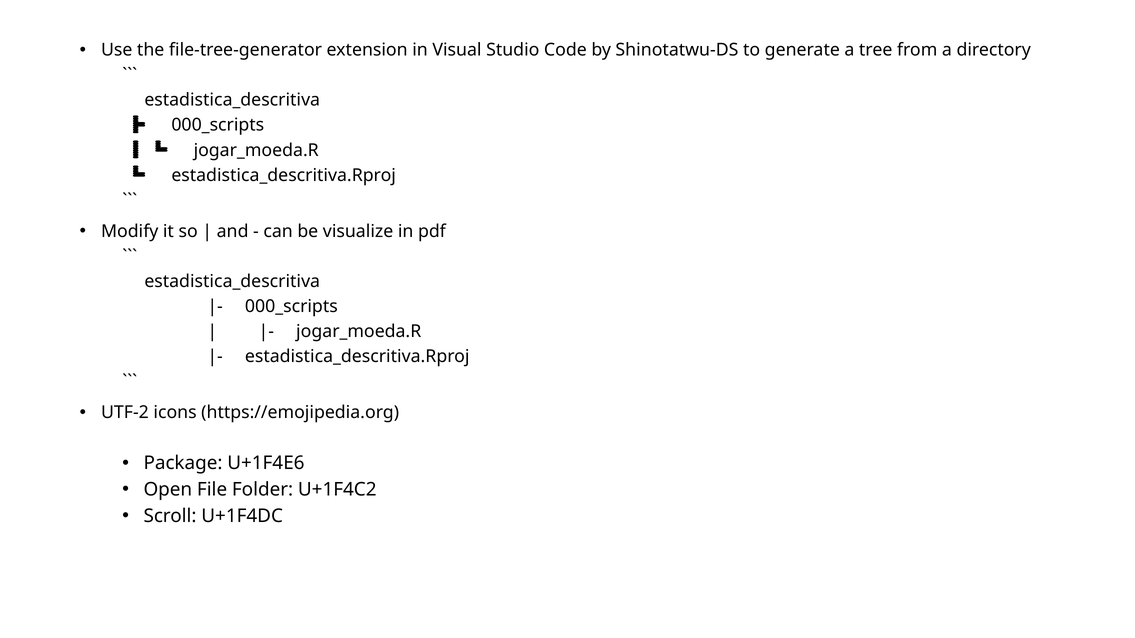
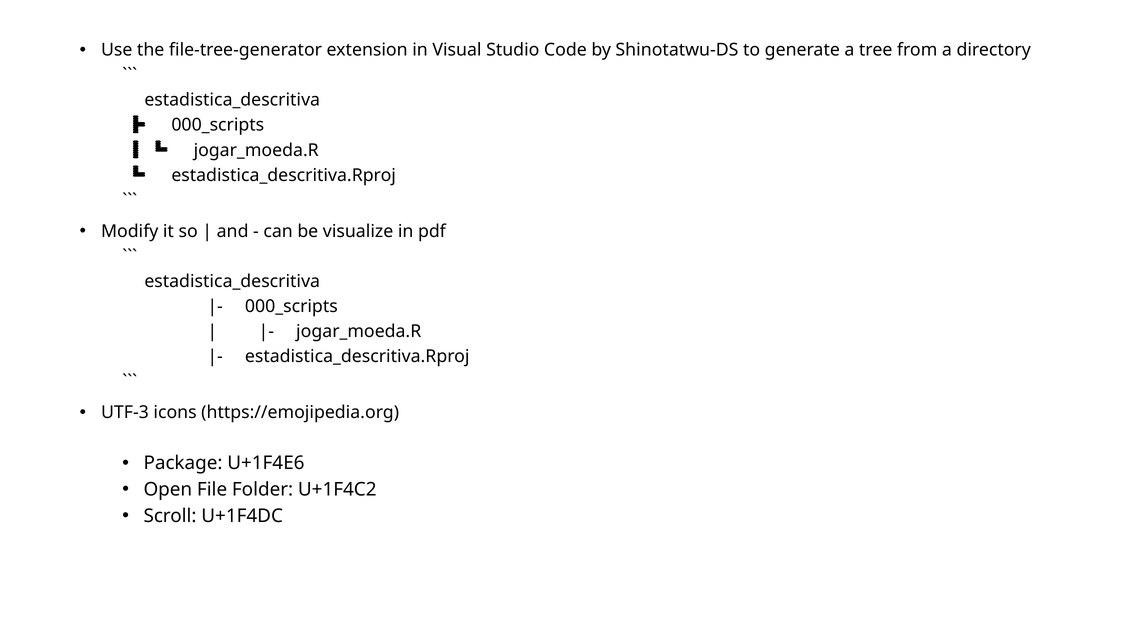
UTF-2: UTF-2 -> UTF-3
